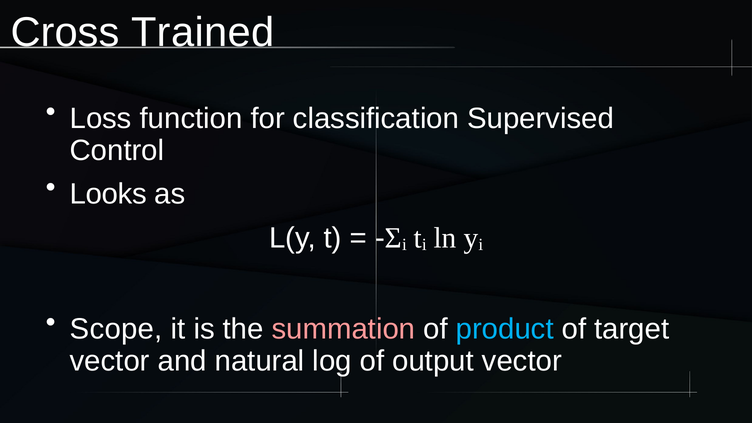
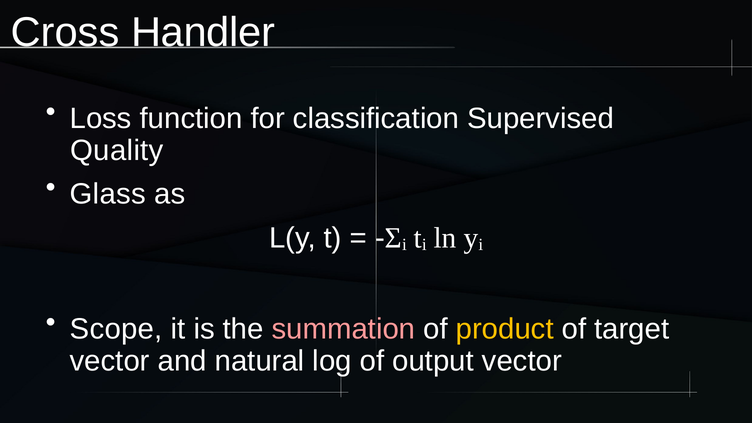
Trained: Trained -> Handler
Control: Control -> Quality
Looks: Looks -> Glass
product colour: light blue -> yellow
